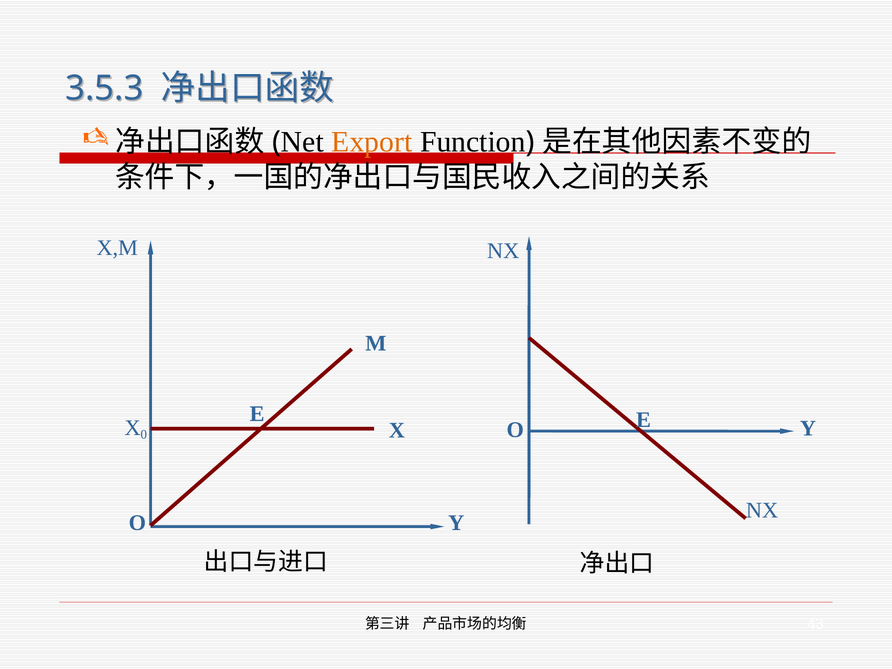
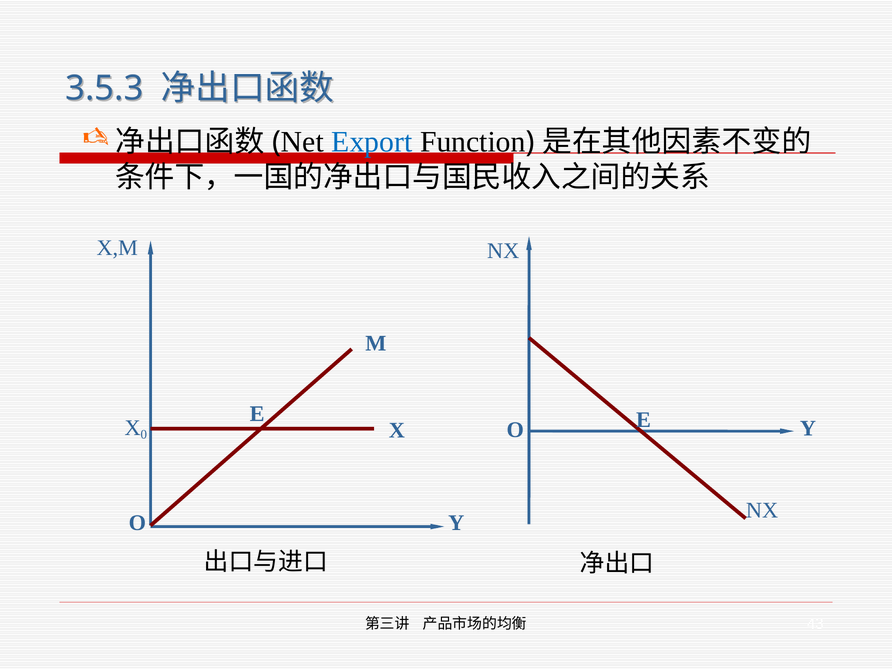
Export colour: orange -> blue
